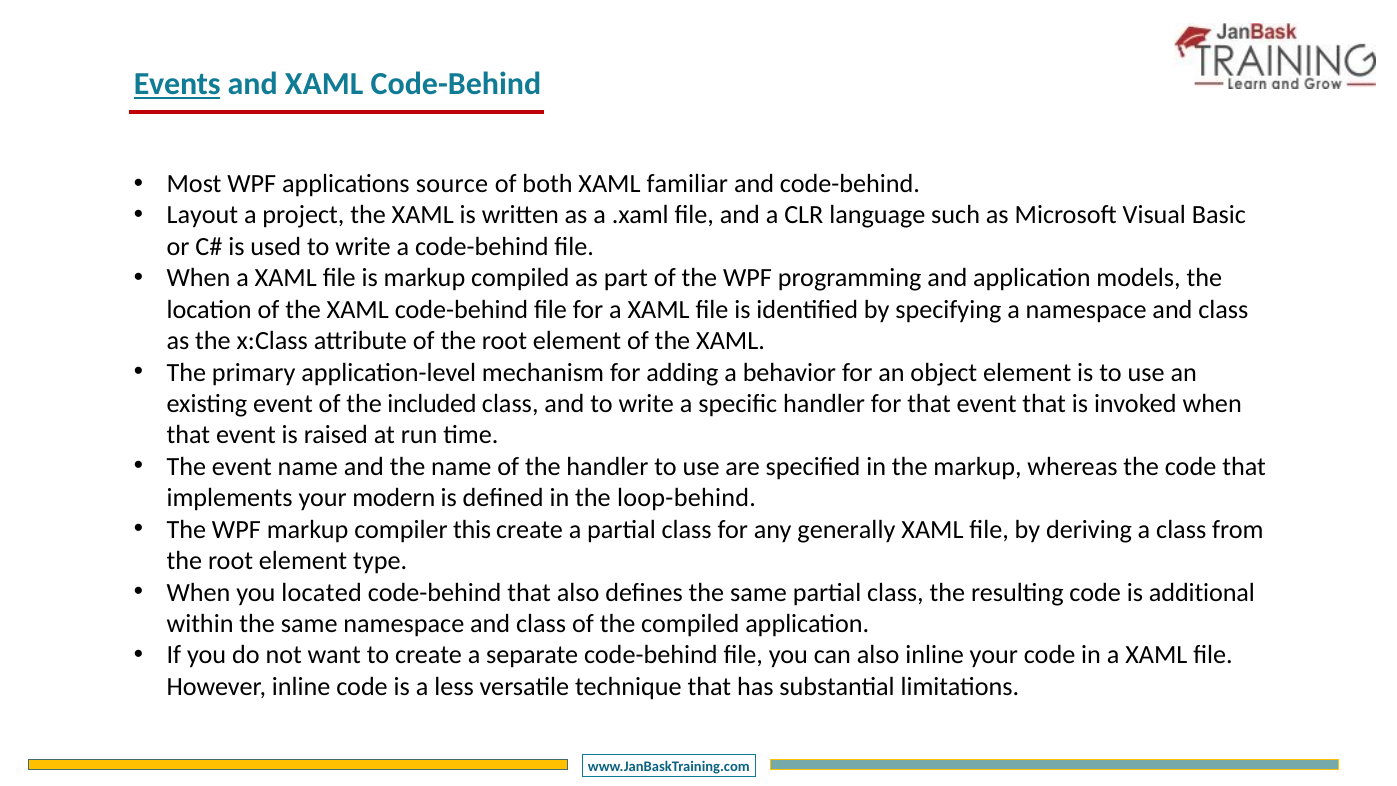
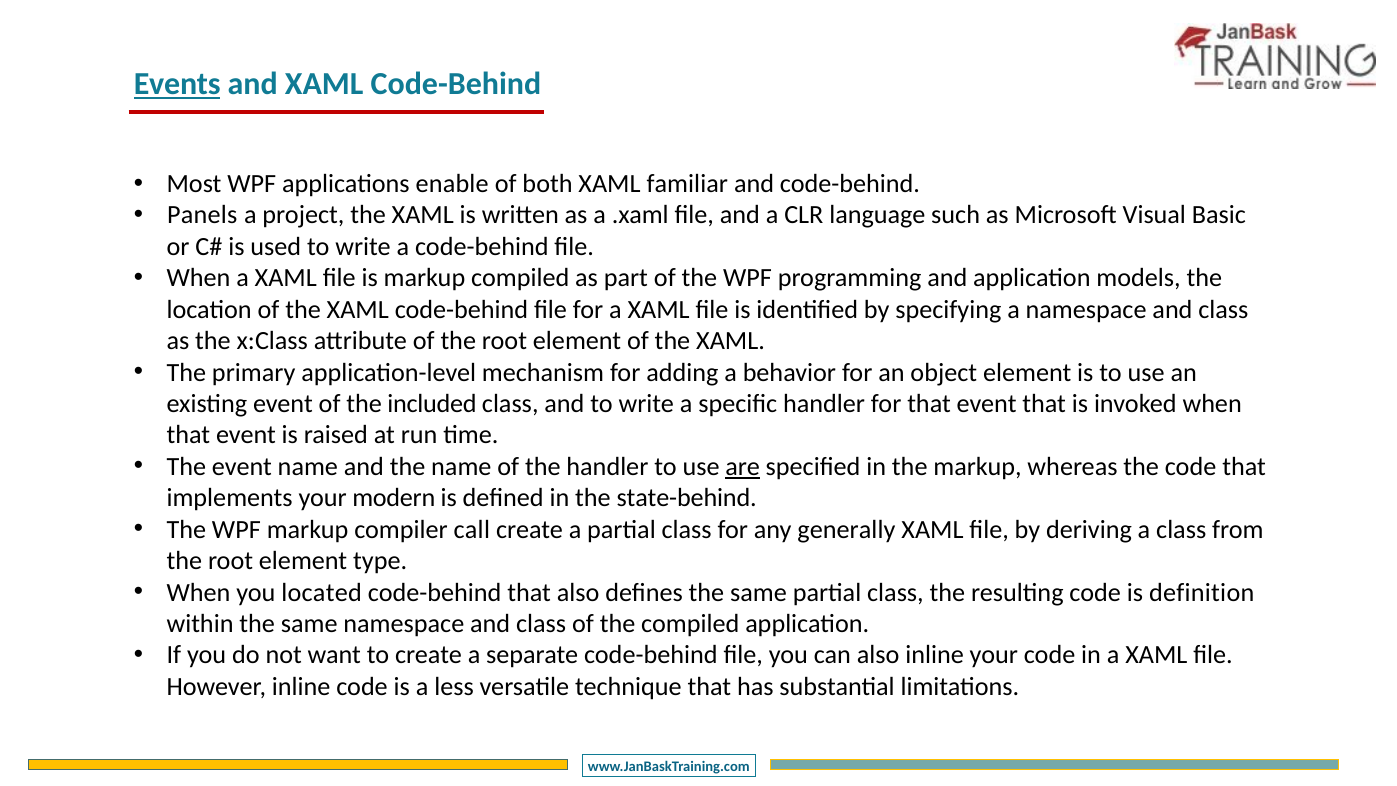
source: source -> enable
Layout: Layout -> Panels
are underline: none -> present
loop-behind: loop-behind -> state-behind
this: this -> call
additional: additional -> definition
